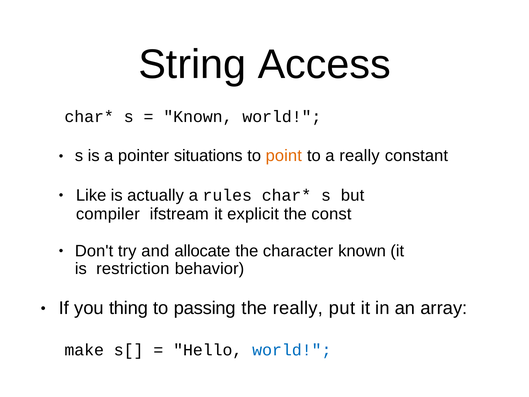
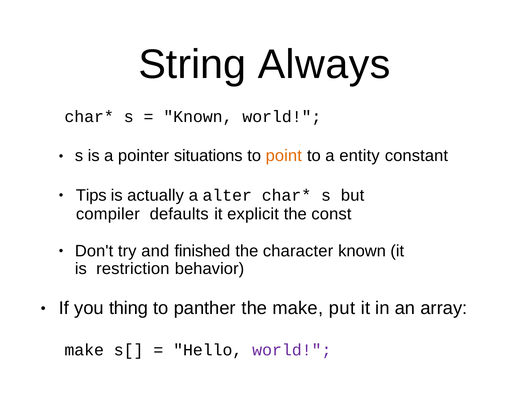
Access: Access -> Always
a really: really -> entity
Like: Like -> Tips
rules: rules -> alter
ifstream: ifstream -> defaults
allocate: allocate -> finished
passing: passing -> panther
the really: really -> make
world at (292, 350) colour: blue -> purple
